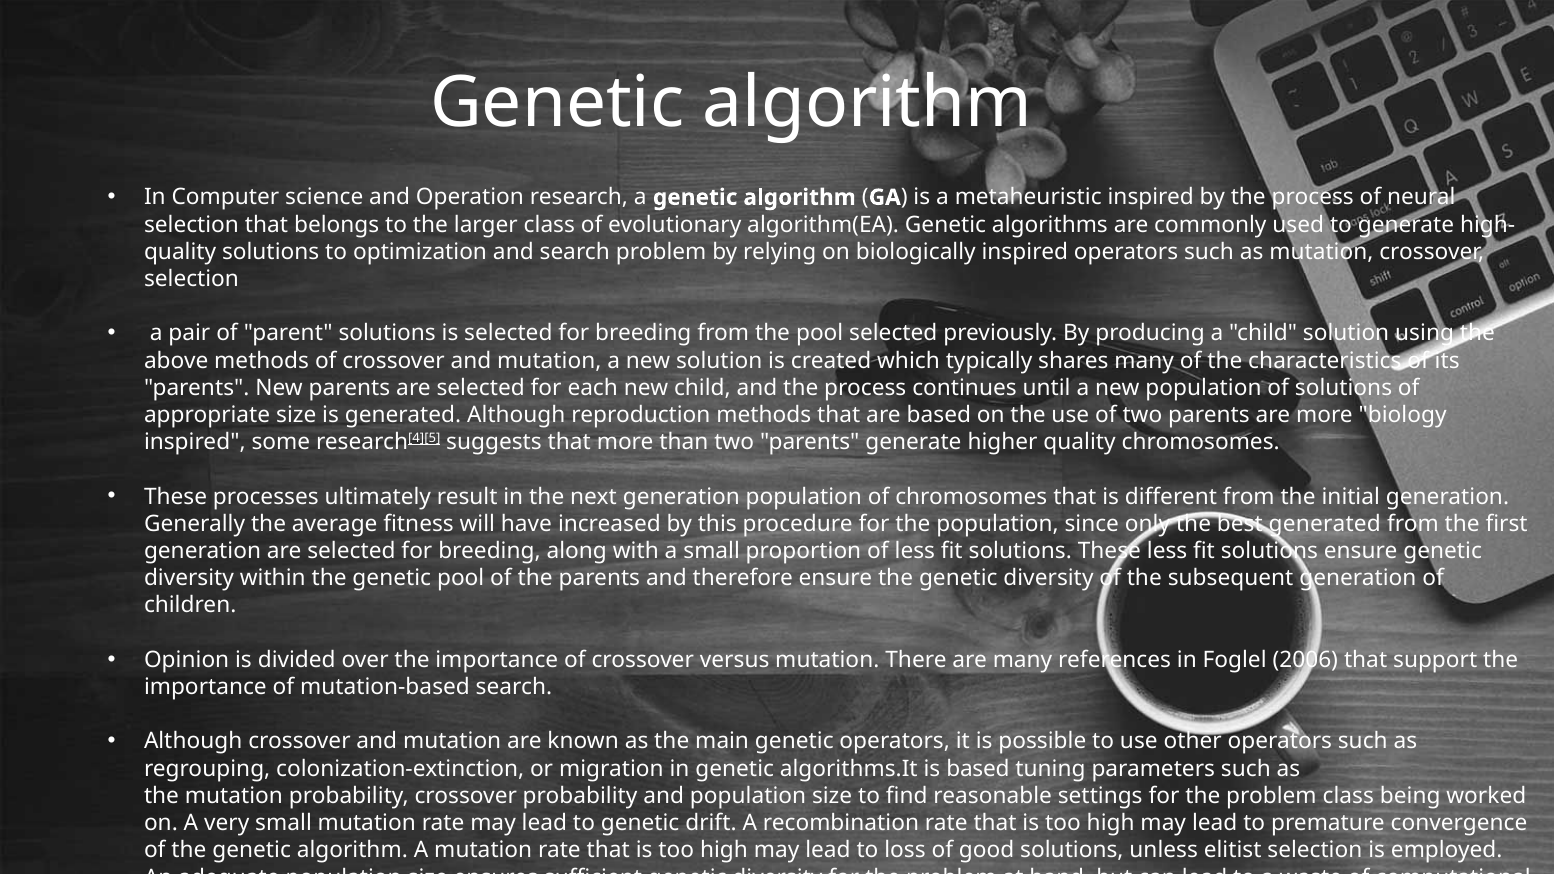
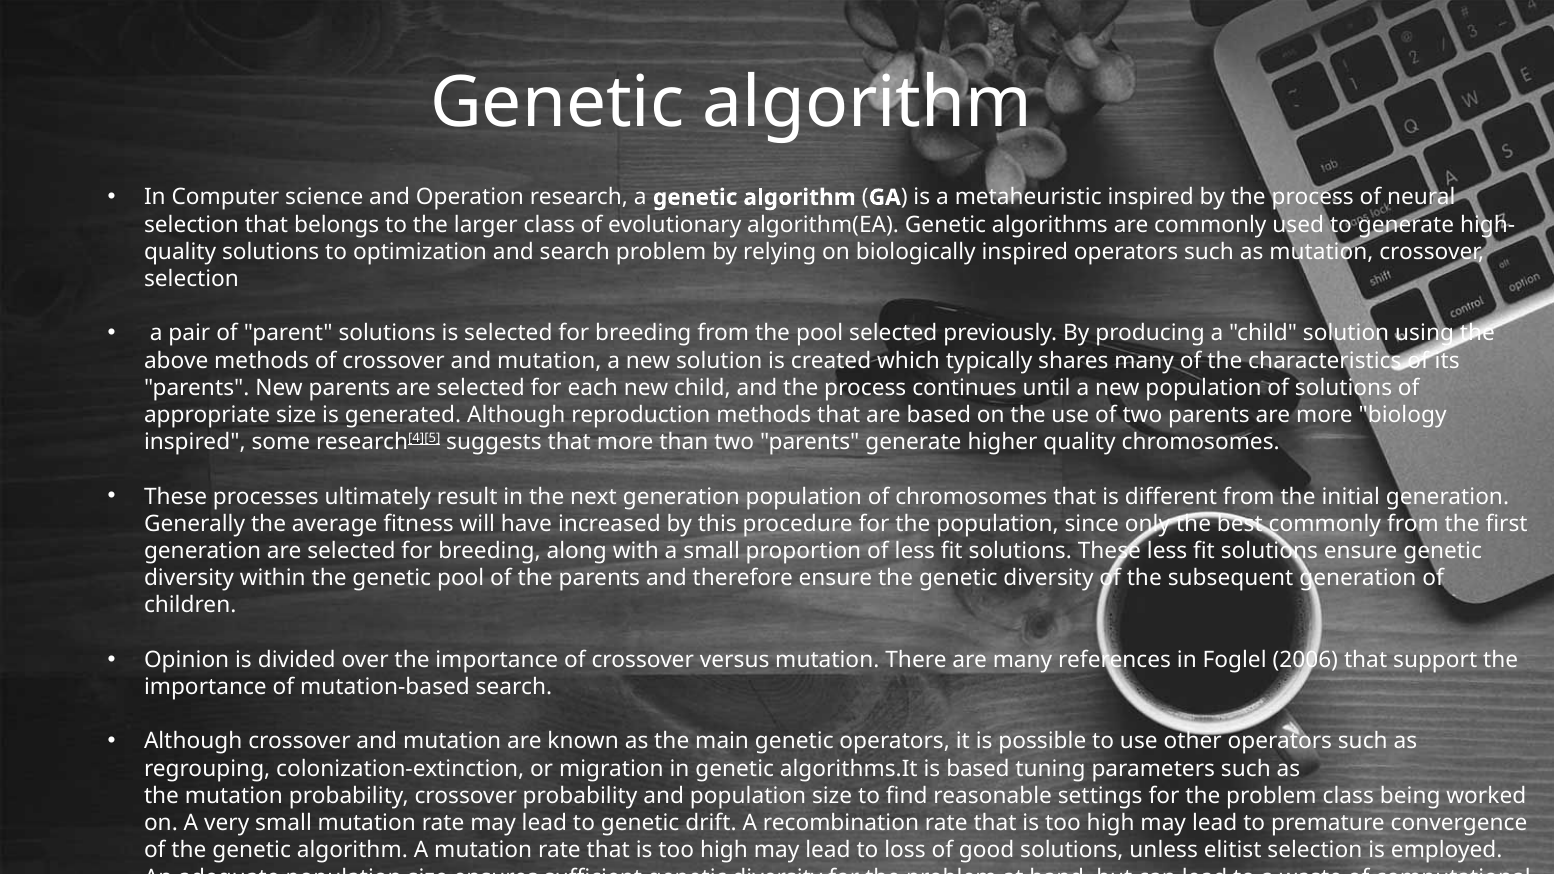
best generated: generated -> commonly
